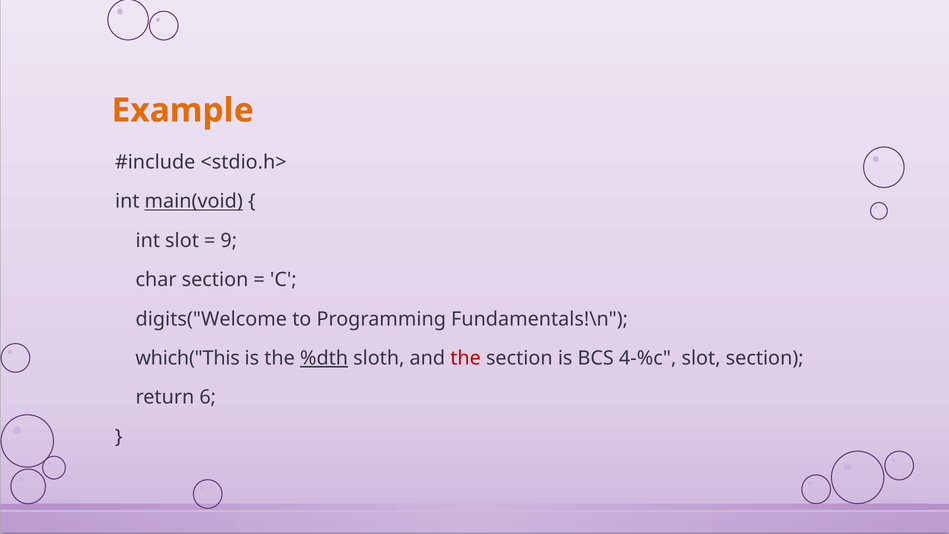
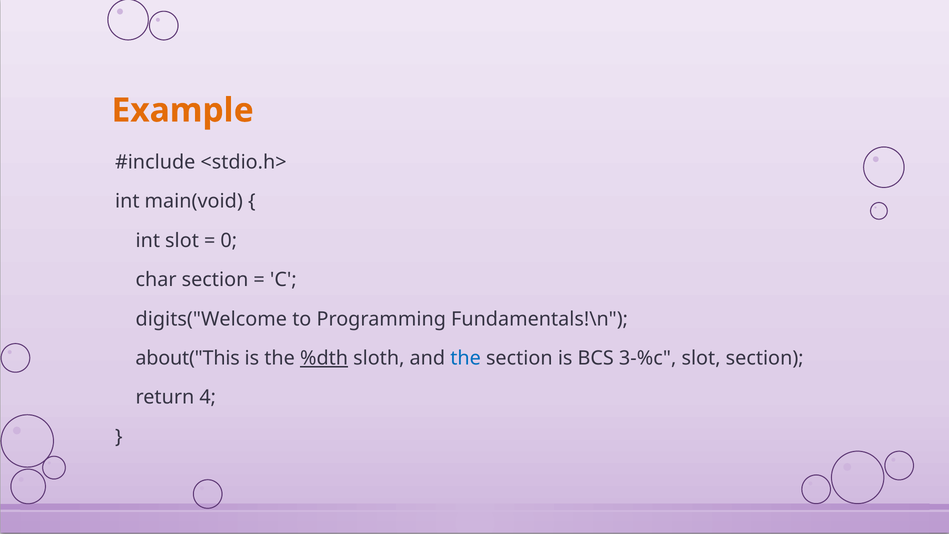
main(void underline: present -> none
9: 9 -> 0
which("This: which("This -> about("This
the at (466, 358) colour: red -> blue
4-%c: 4-%c -> 3-%c
6: 6 -> 4
